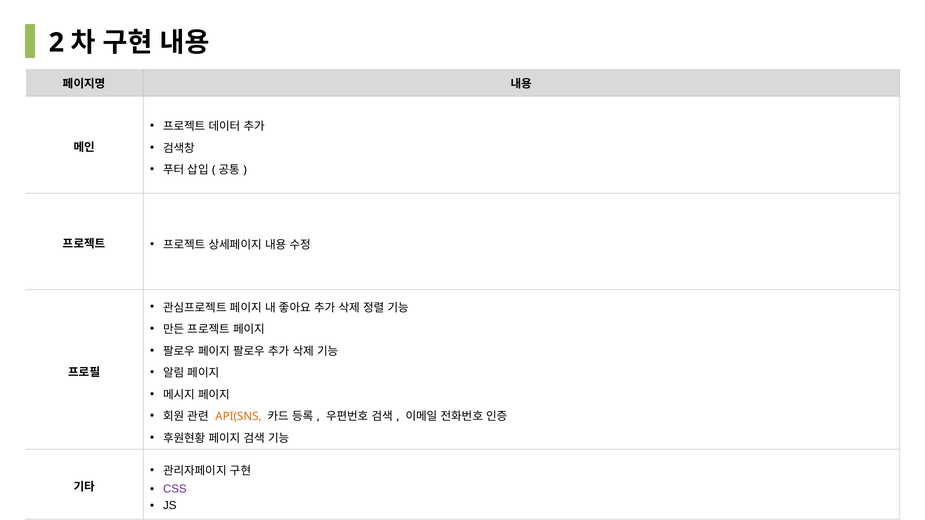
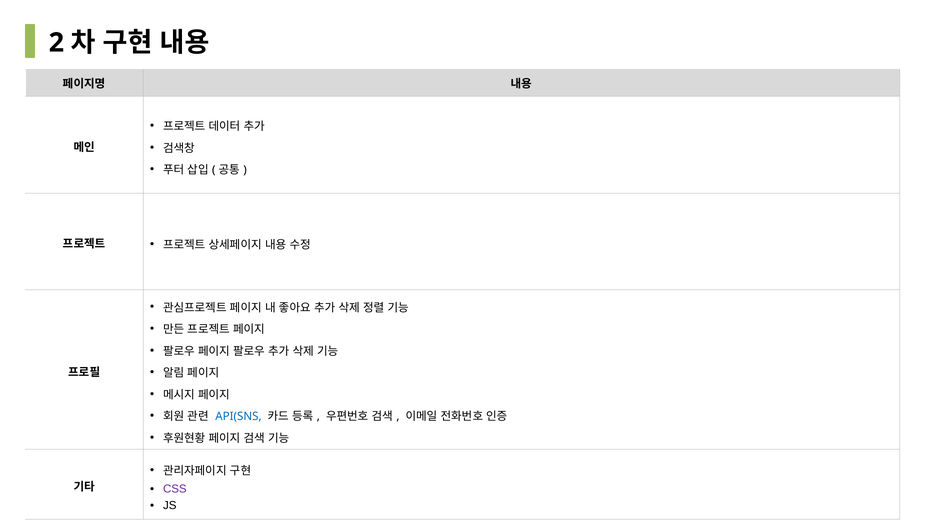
API(SNS colour: orange -> blue
